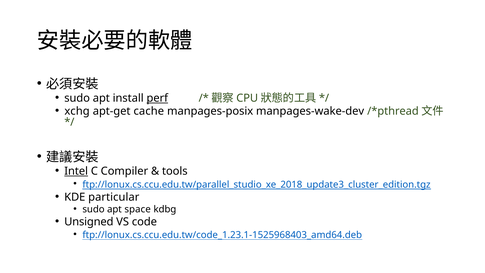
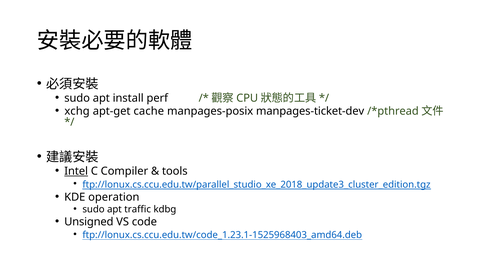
perf underline: present -> none
manpages-wake-dev: manpages-wake-dev -> manpages-ticket-dev
particular: particular -> operation
space: space -> traffic
